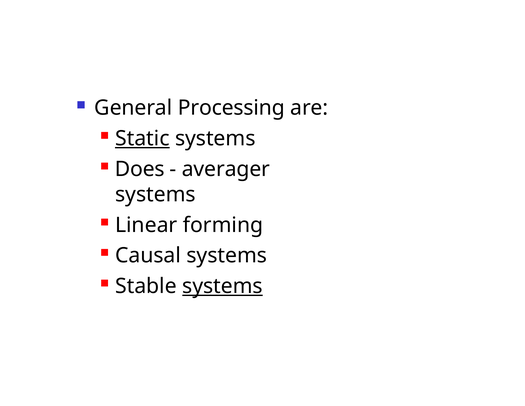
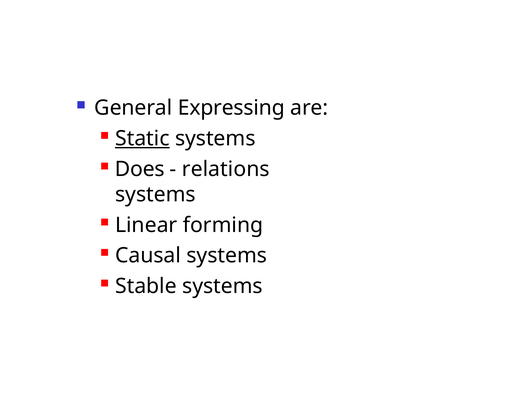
Processing: Processing -> Expressing
averager: averager -> relations
systems at (223, 286) underline: present -> none
